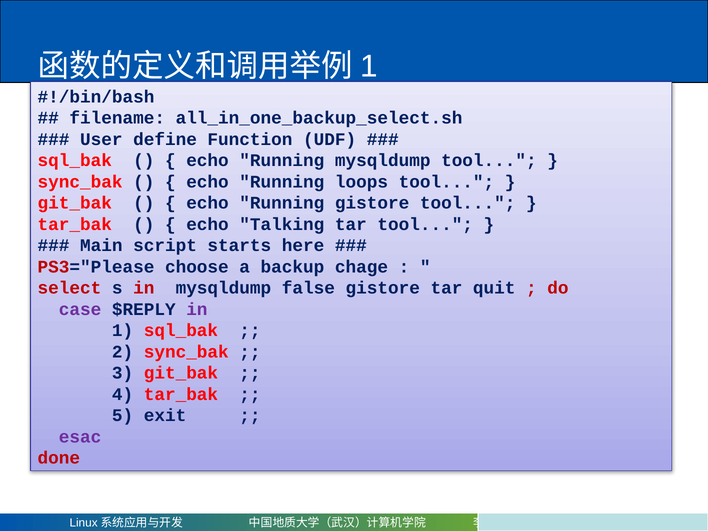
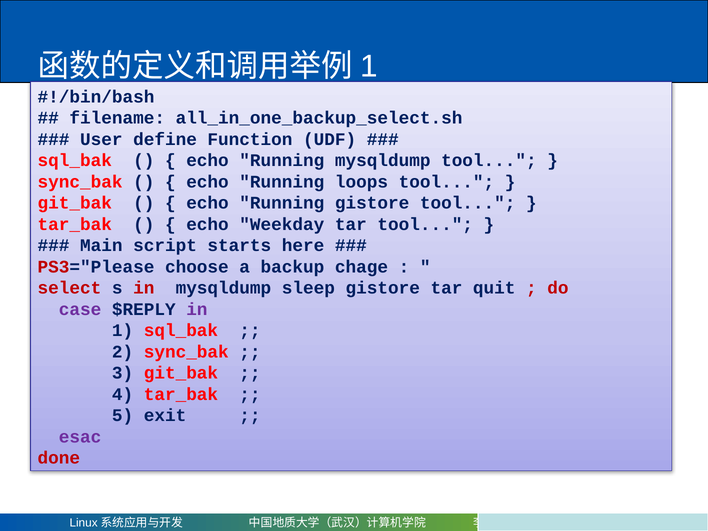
Talking: Talking -> Weekday
false: false -> sleep
